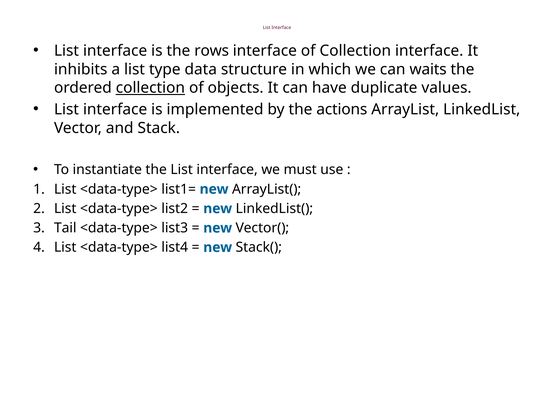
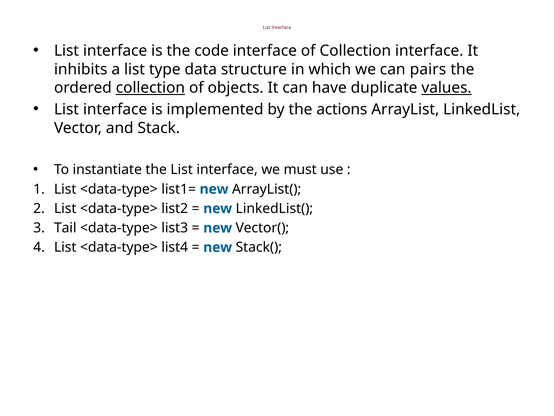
rows: rows -> code
waits: waits -> pairs
values underline: none -> present
